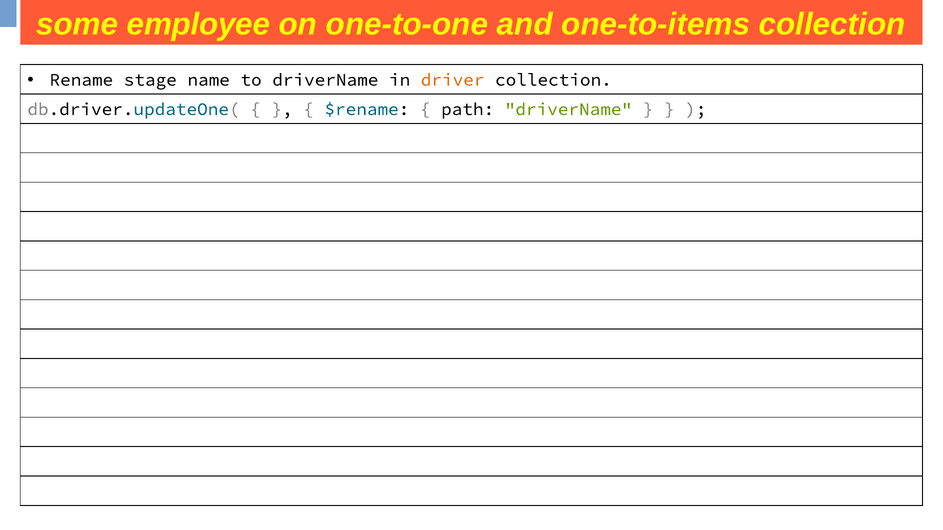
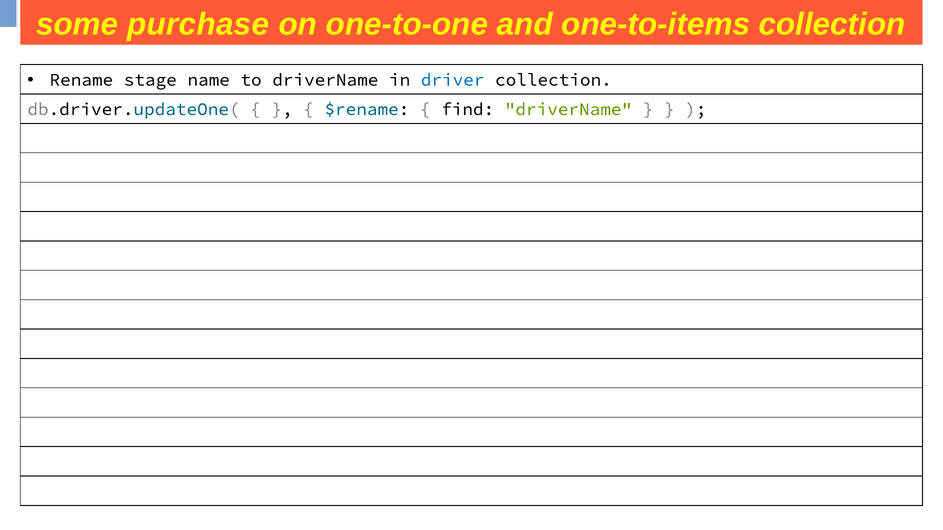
employee: employee -> purchase
driver colour: orange -> blue
path: path -> find
